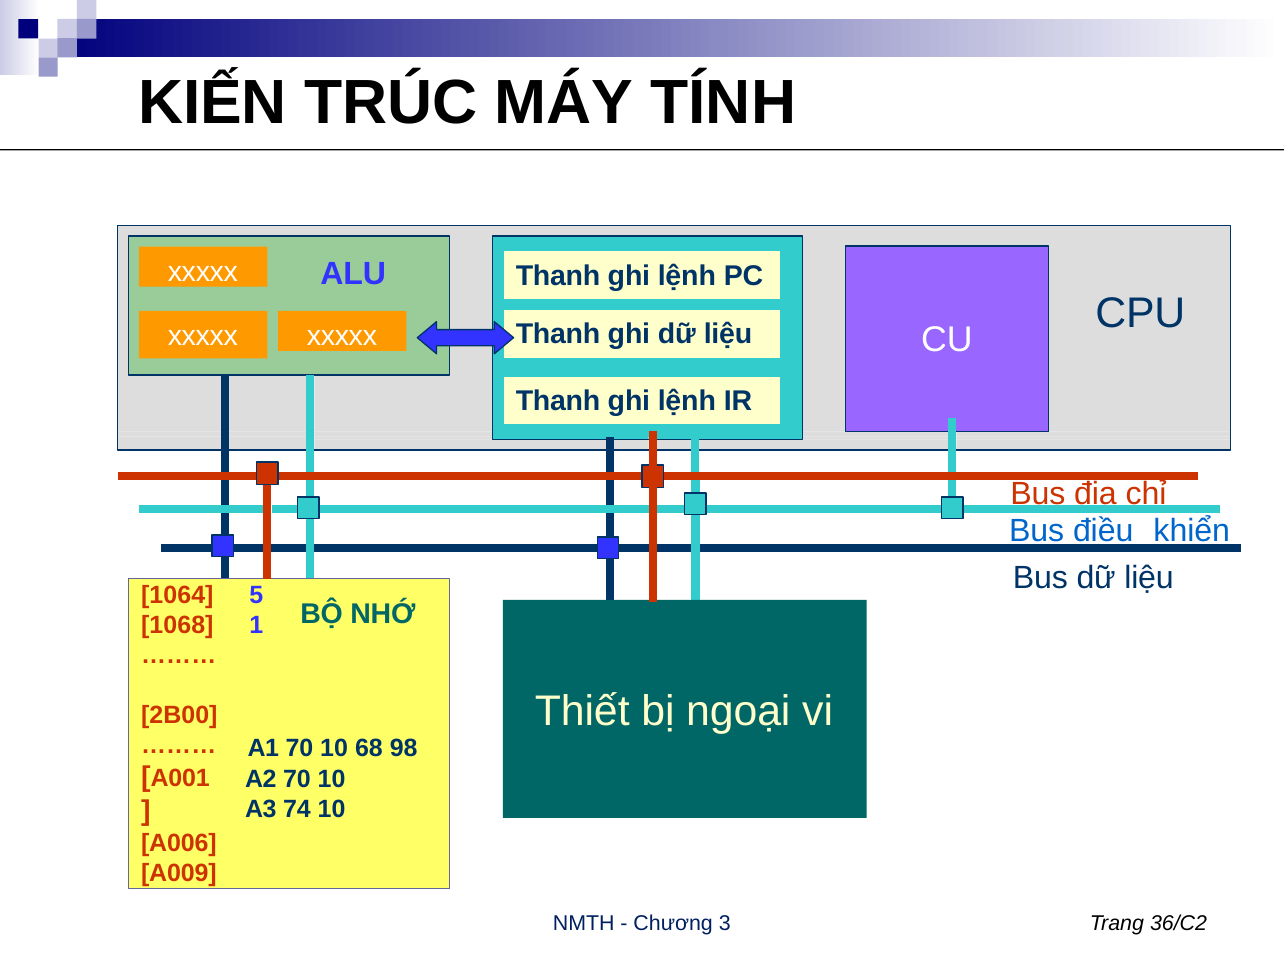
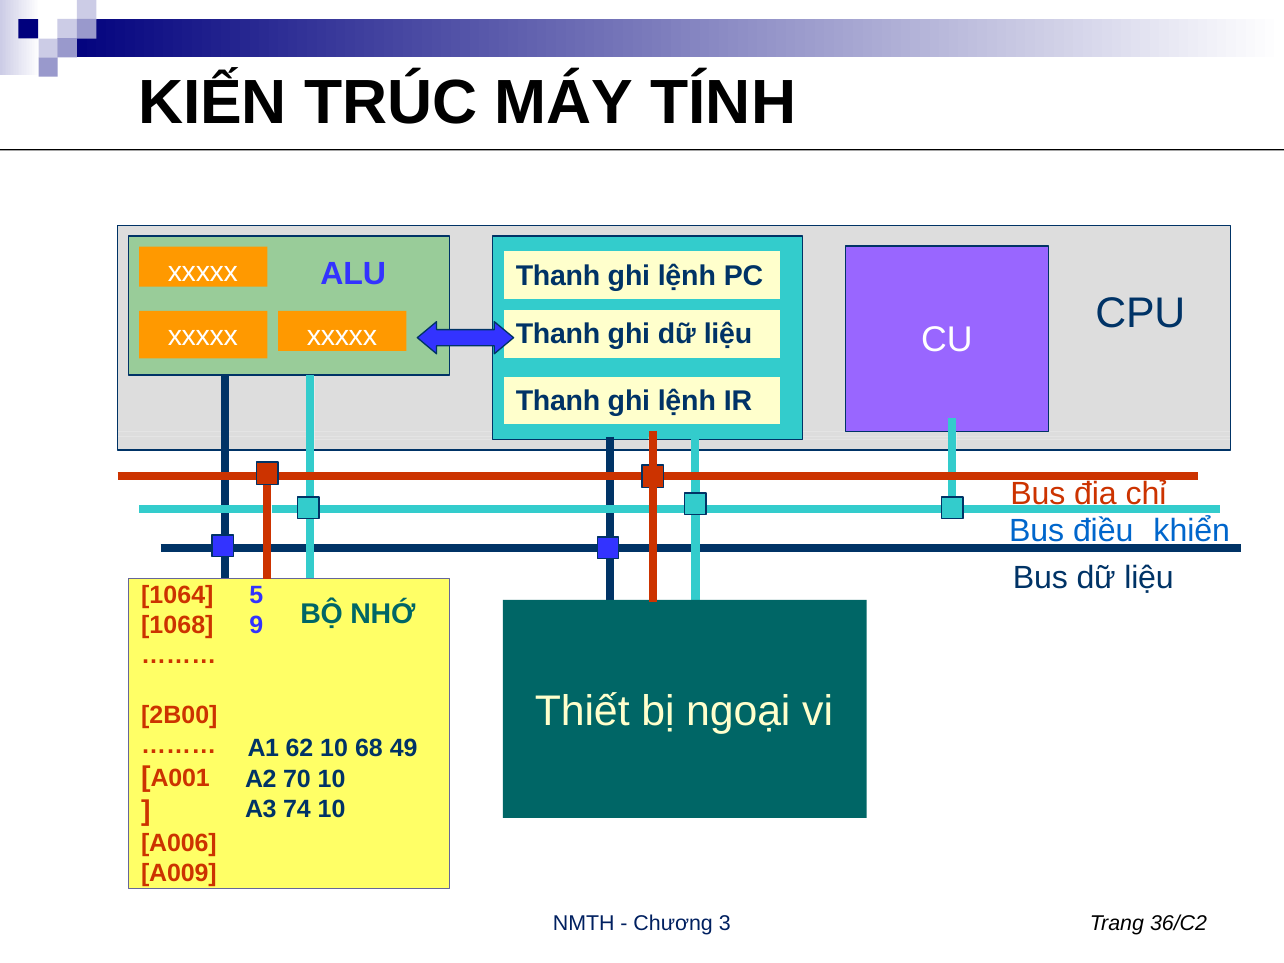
1: 1 -> 9
A1 70: 70 -> 62
98: 98 -> 49
